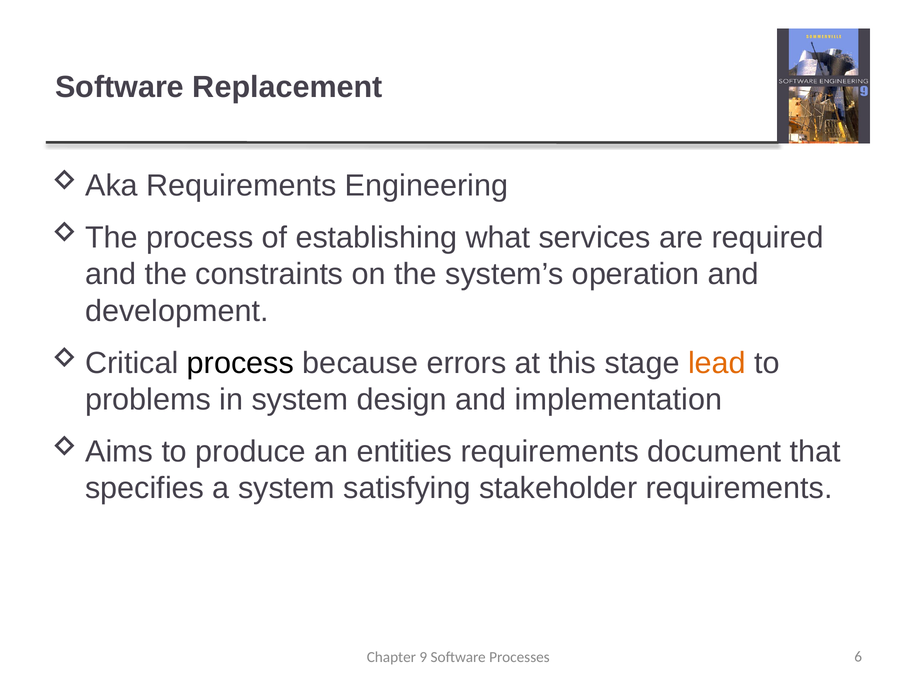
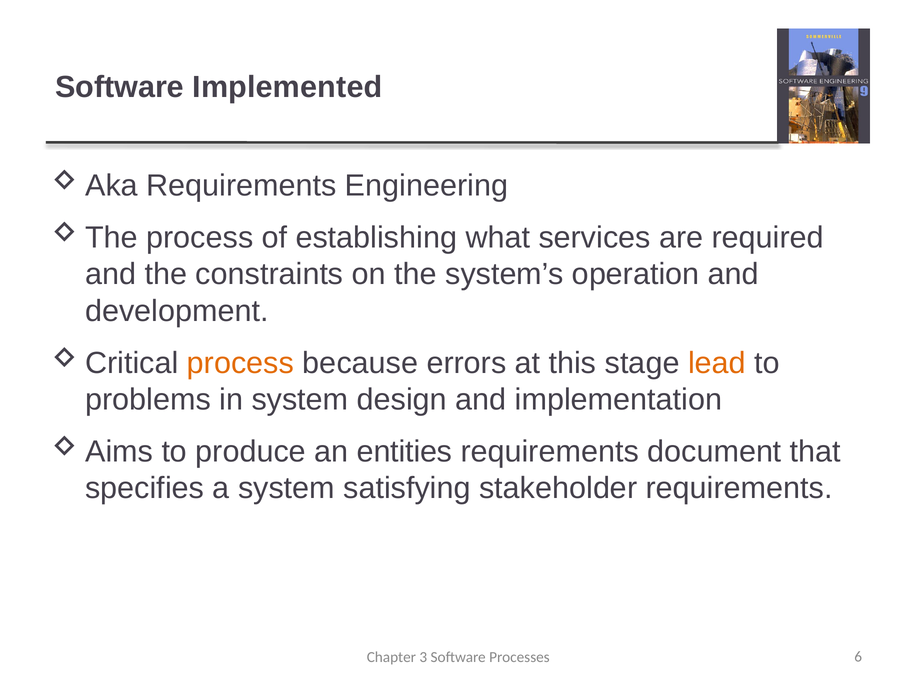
Replacement: Replacement -> Implemented
process at (240, 363) colour: black -> orange
9: 9 -> 3
